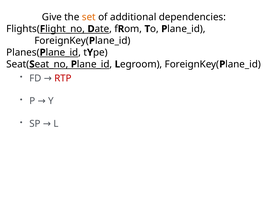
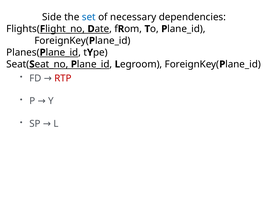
Give: Give -> Side
set colour: orange -> blue
additional: additional -> necessary
